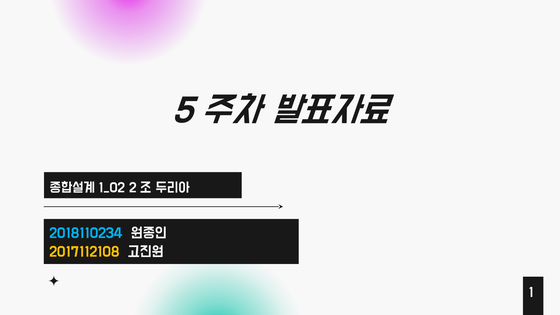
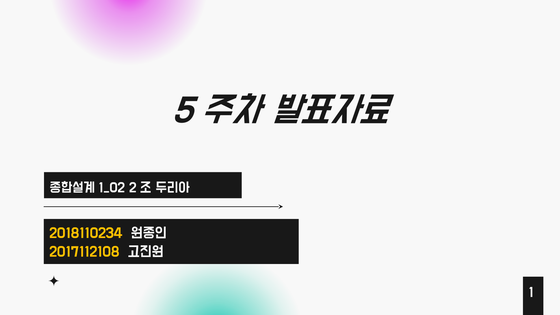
2018110234 colour: light blue -> yellow
